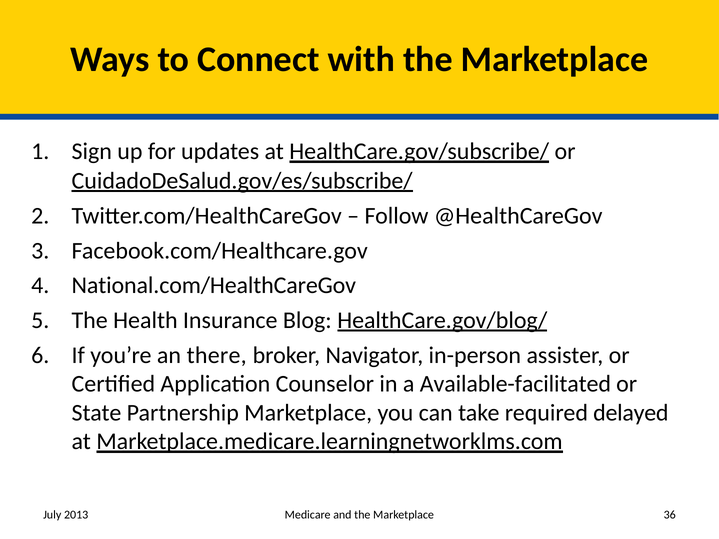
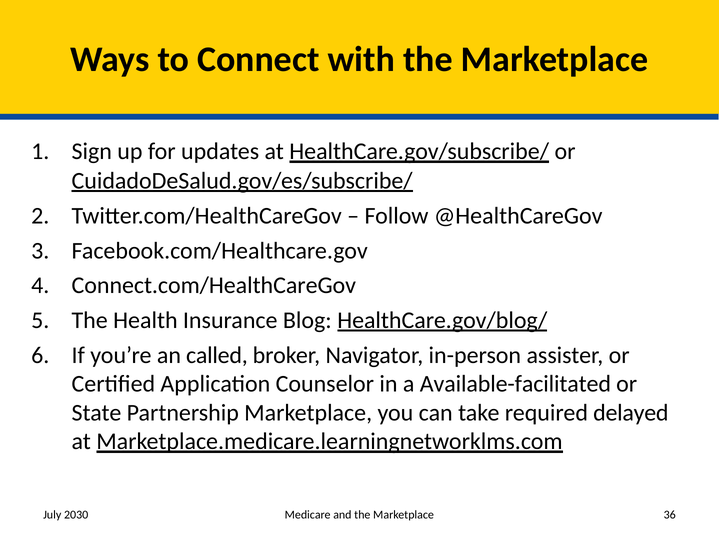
National.com/HealthCareGov: National.com/HealthCareGov -> Connect.com/HealthCareGov
there: there -> called
2013: 2013 -> 2030
